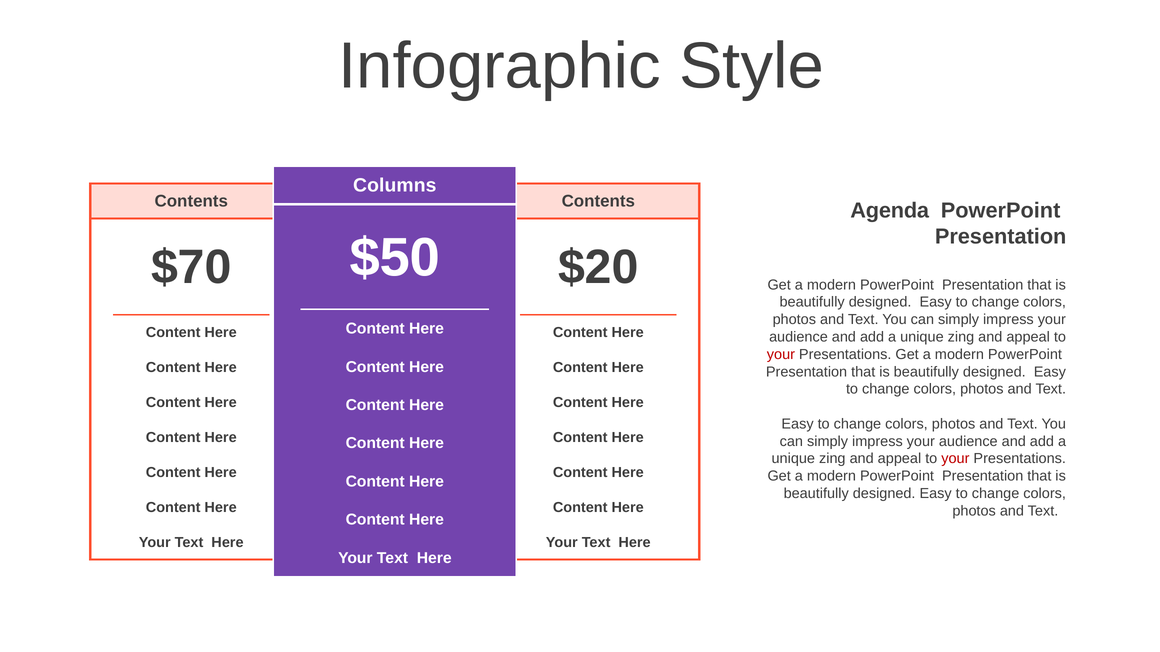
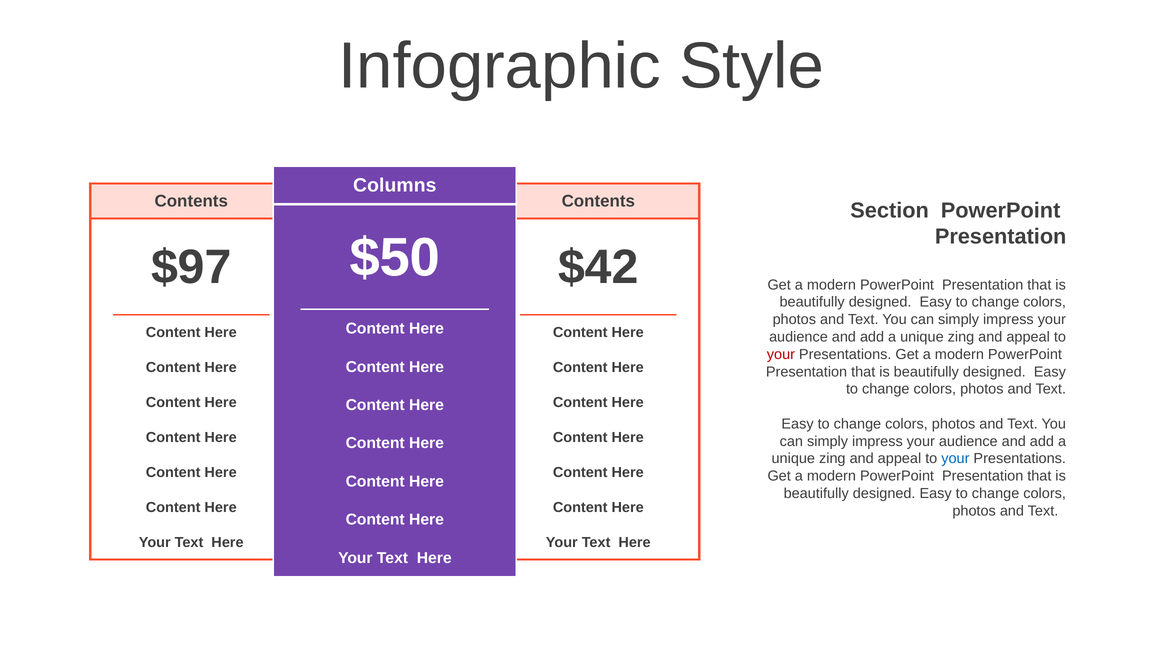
Agenda: Agenda -> Section
$70: $70 -> $97
$20: $20 -> $42
your at (955, 459) colour: red -> blue
